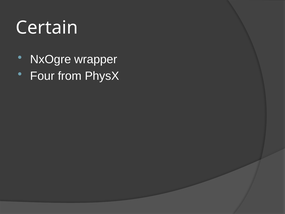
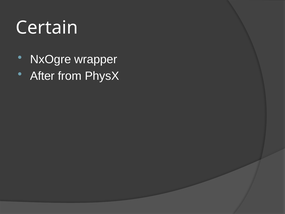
Four: Four -> After
